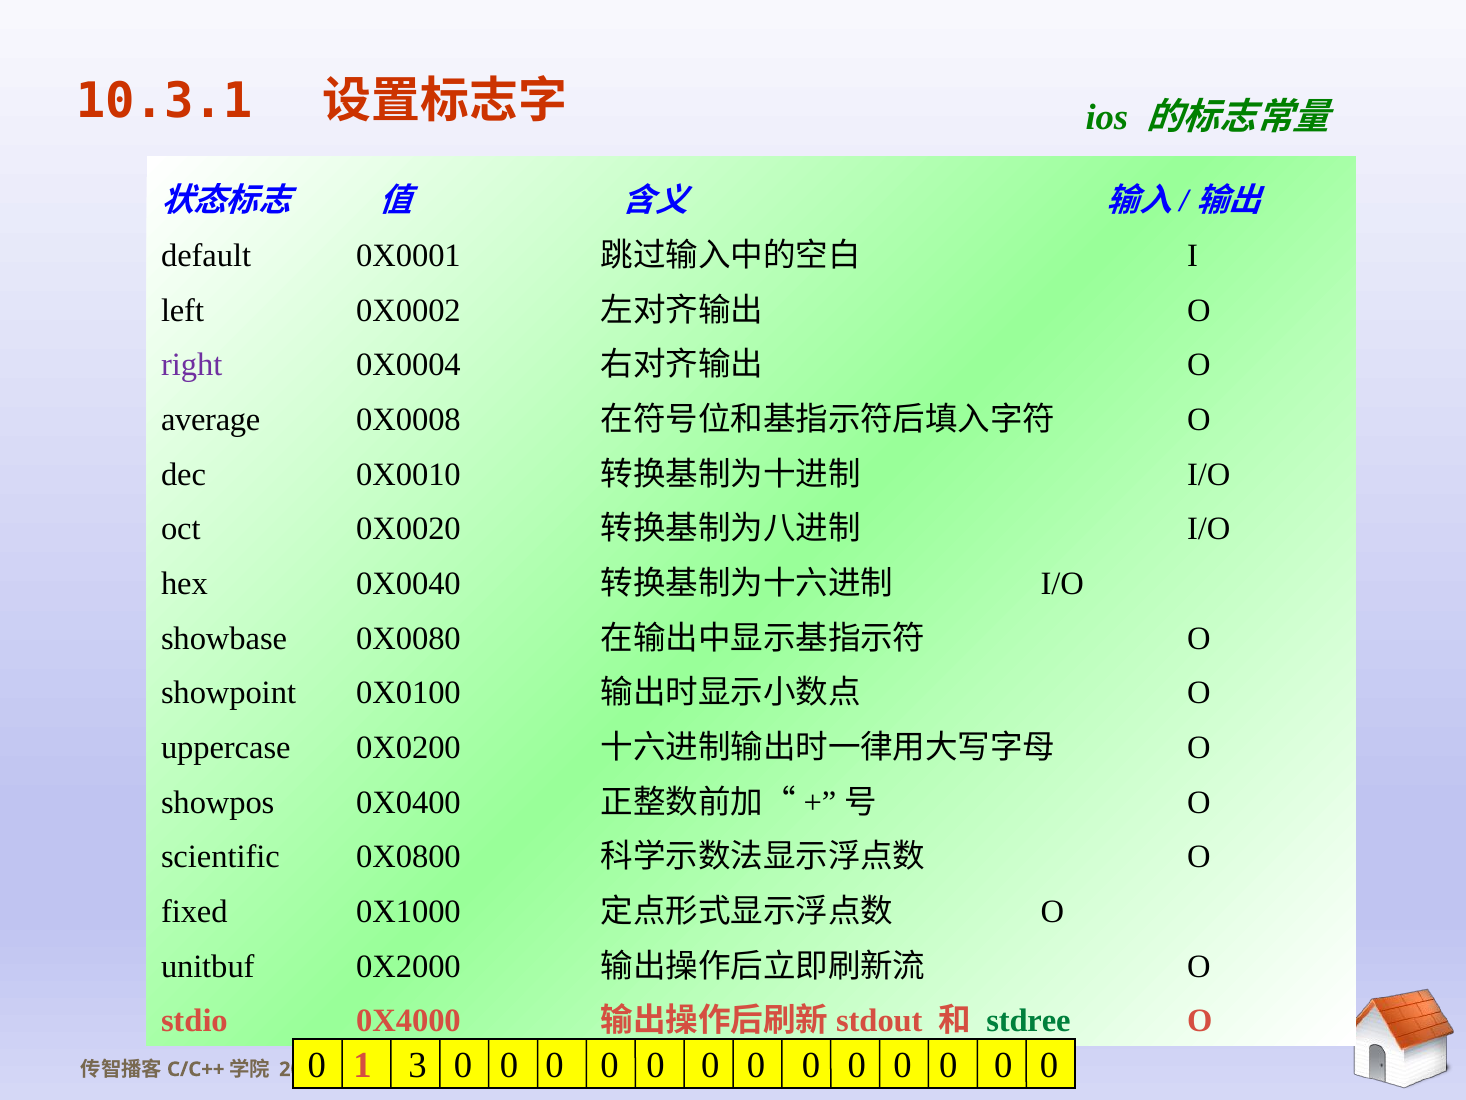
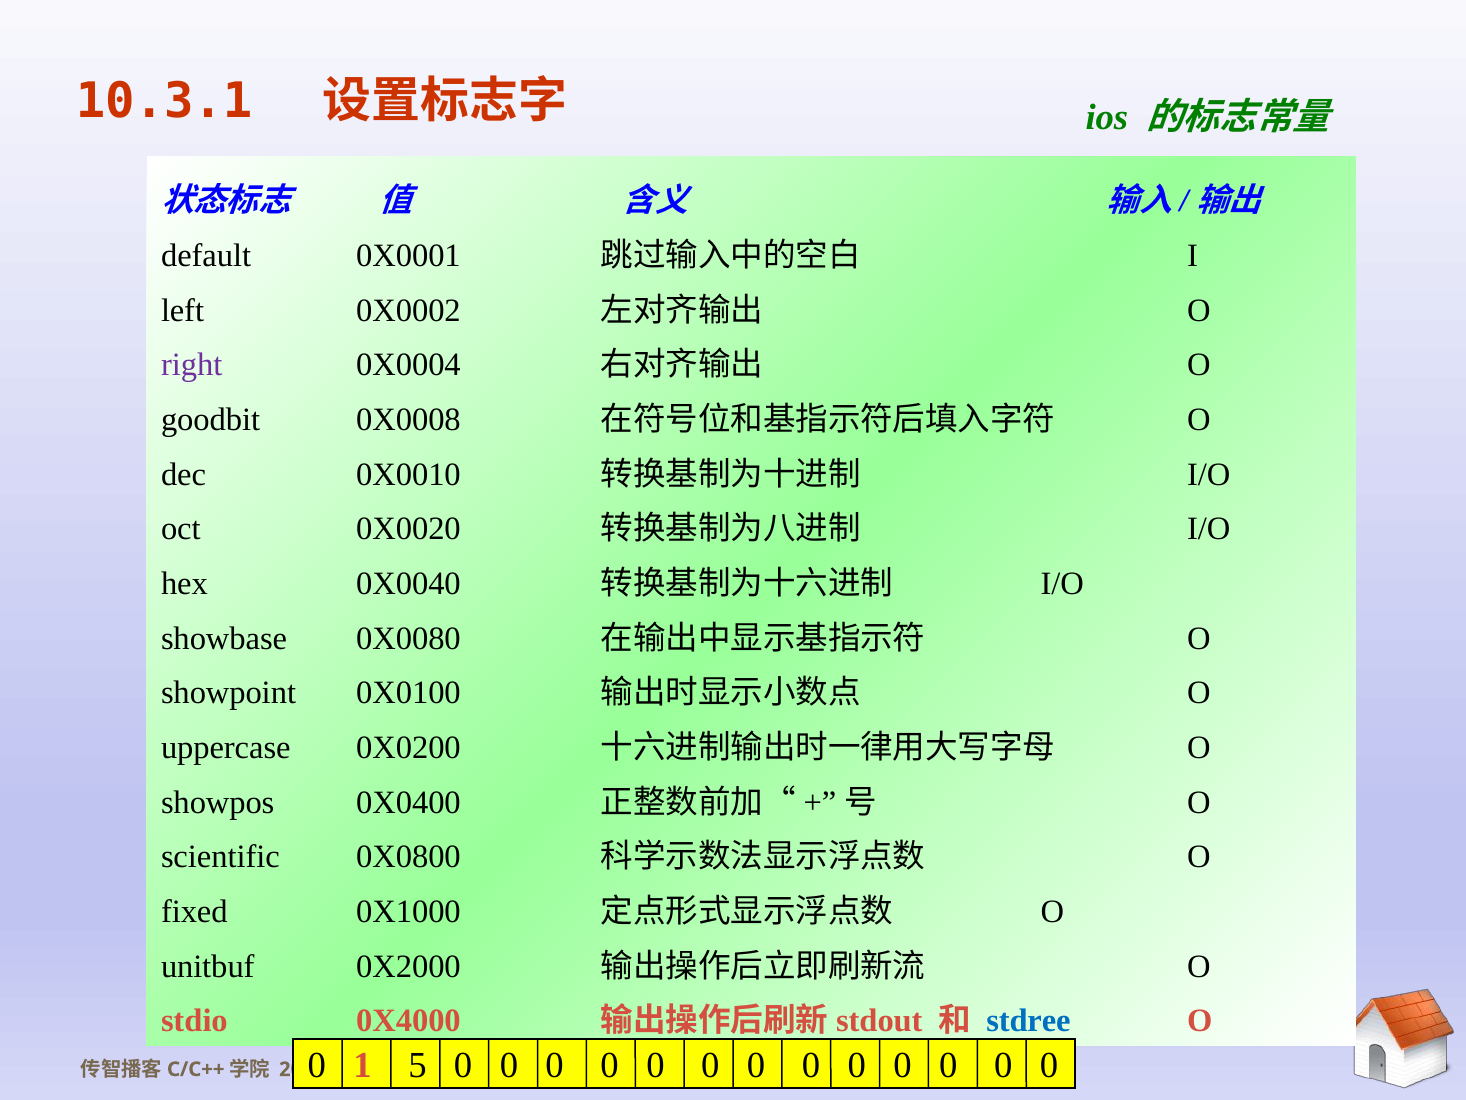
average: average -> goodbit
stdree colour: green -> blue
3: 3 -> 5
